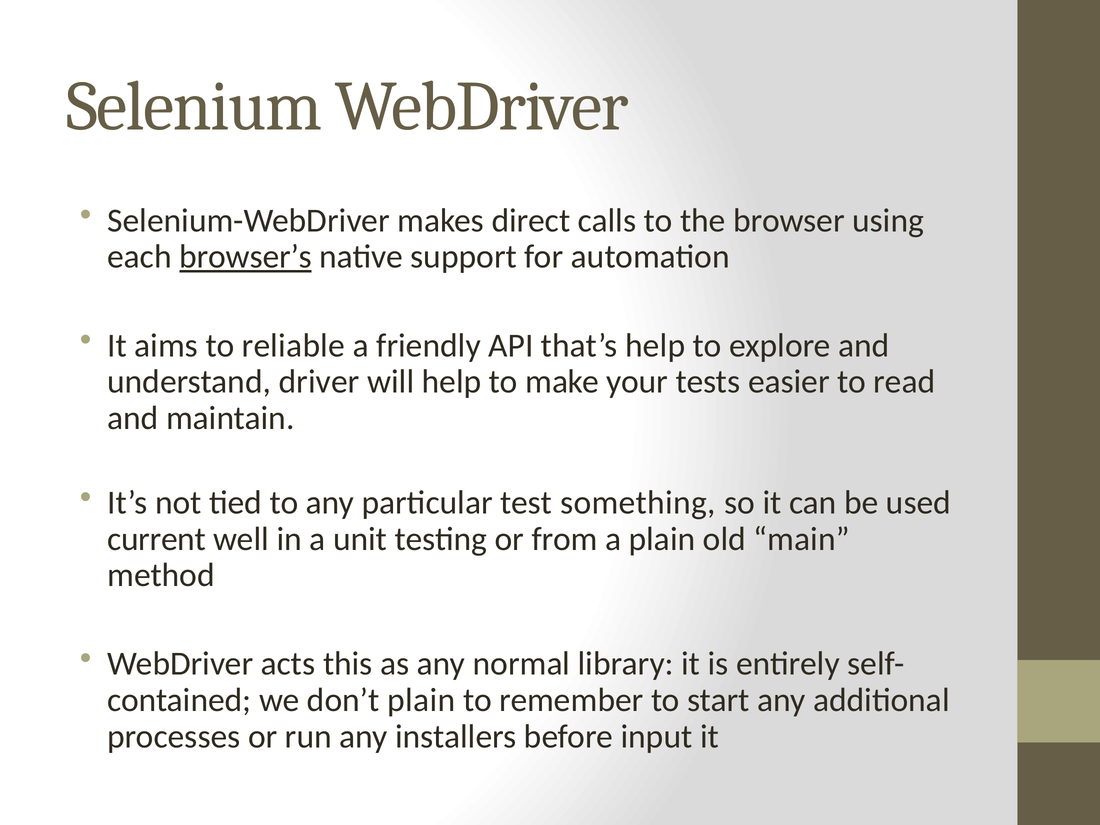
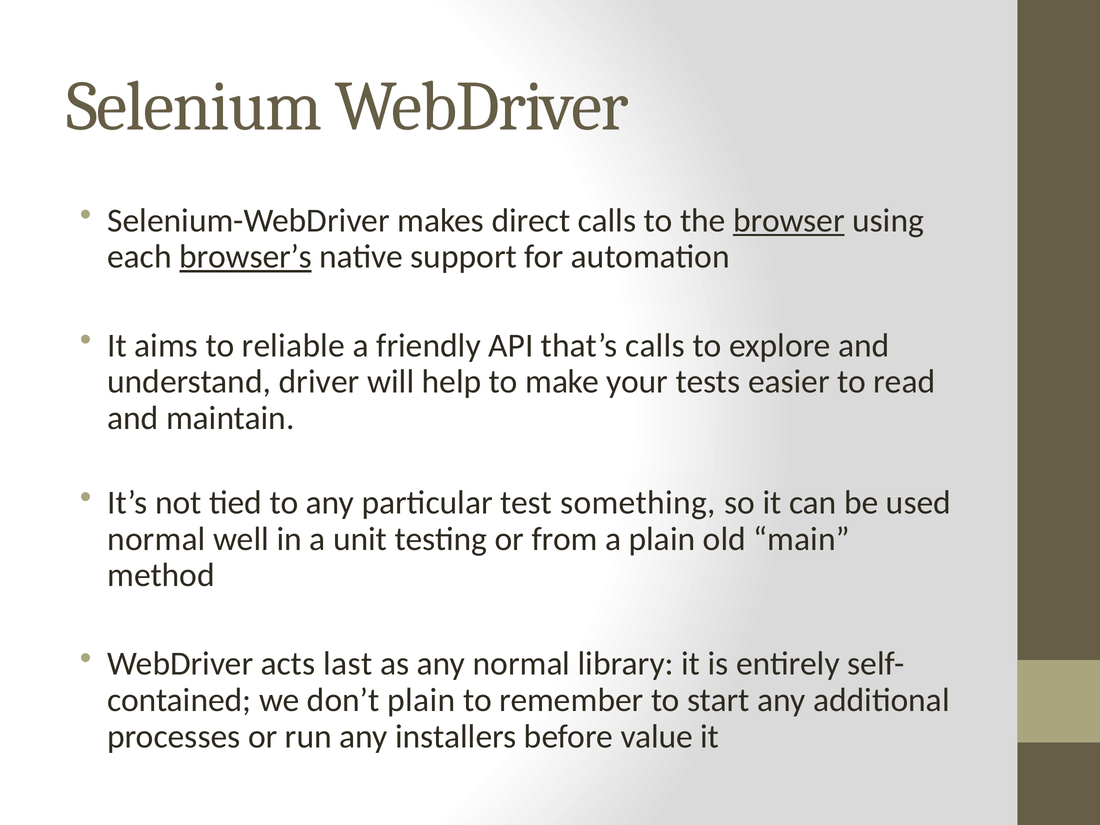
browser underline: none -> present
that’s help: help -> calls
current at (157, 539): current -> normal
this: this -> last
input: input -> value
